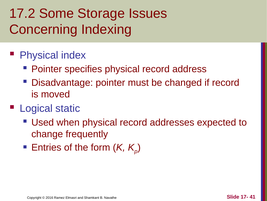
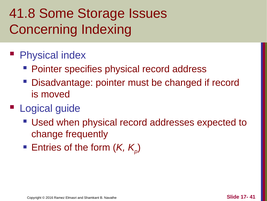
17.2: 17.2 -> 41.8
static: static -> guide
